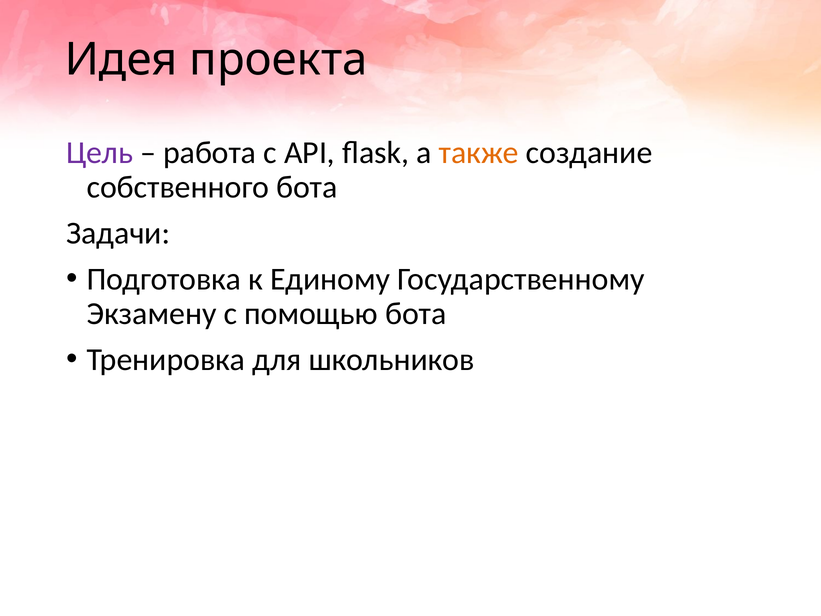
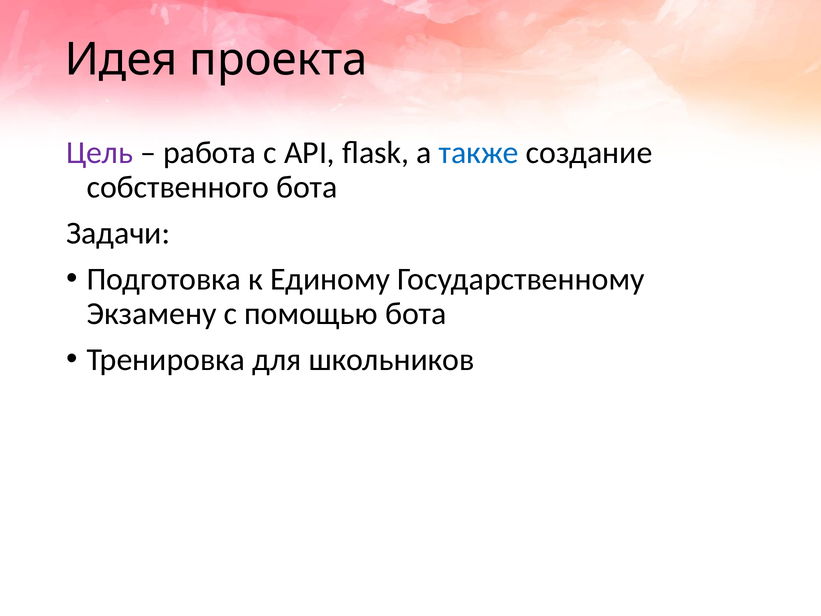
также colour: orange -> blue
